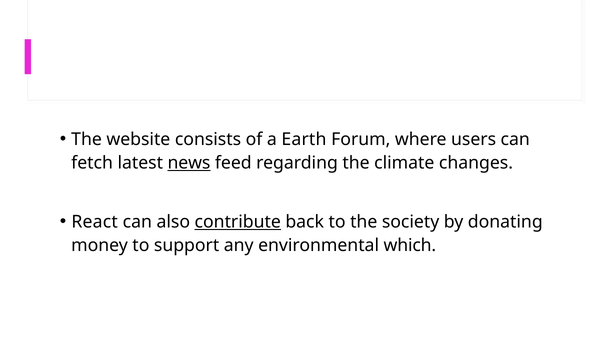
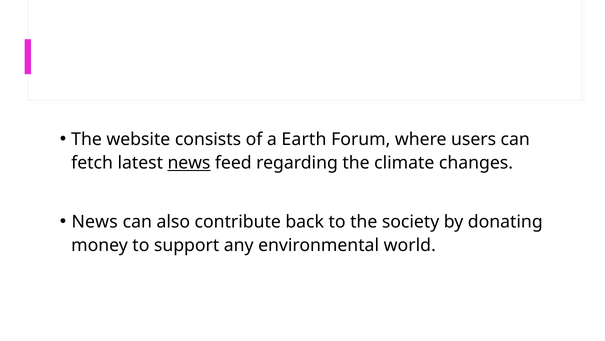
React at (95, 222): React -> News
contribute underline: present -> none
which: which -> world
